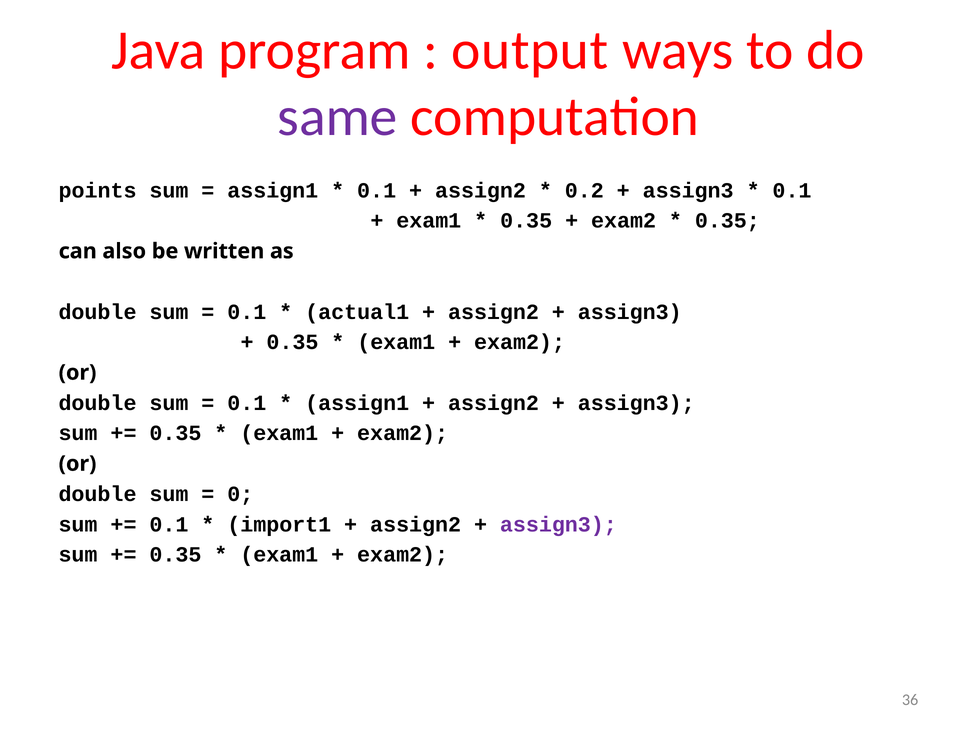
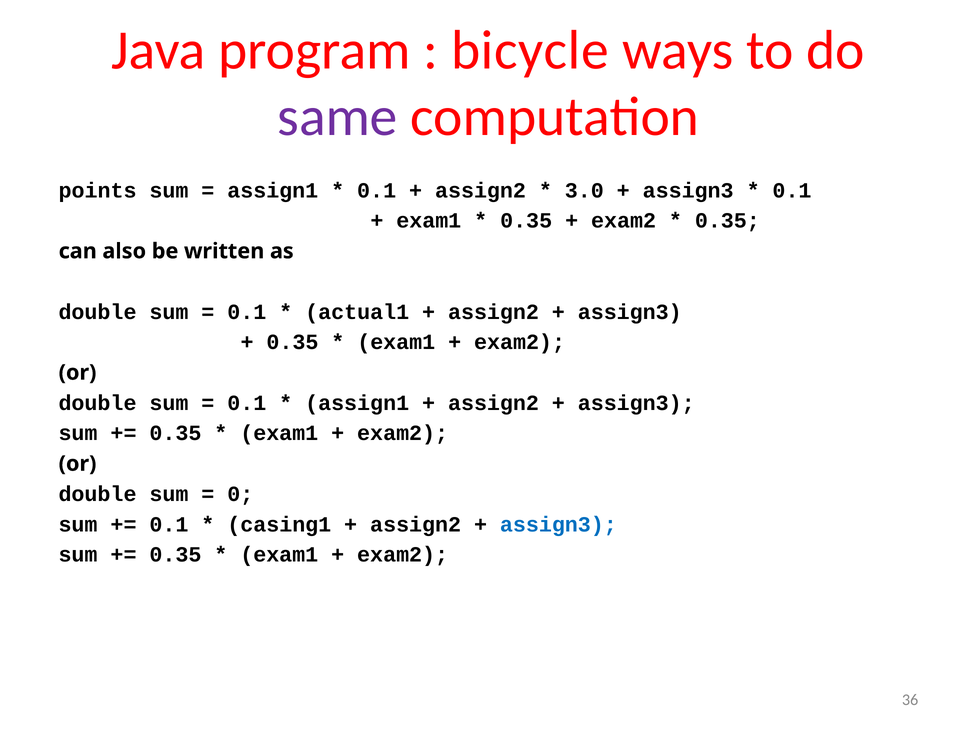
output: output -> bicycle
0.2: 0.2 -> 3.0
import1: import1 -> casing1
assign3 at (558, 524) colour: purple -> blue
